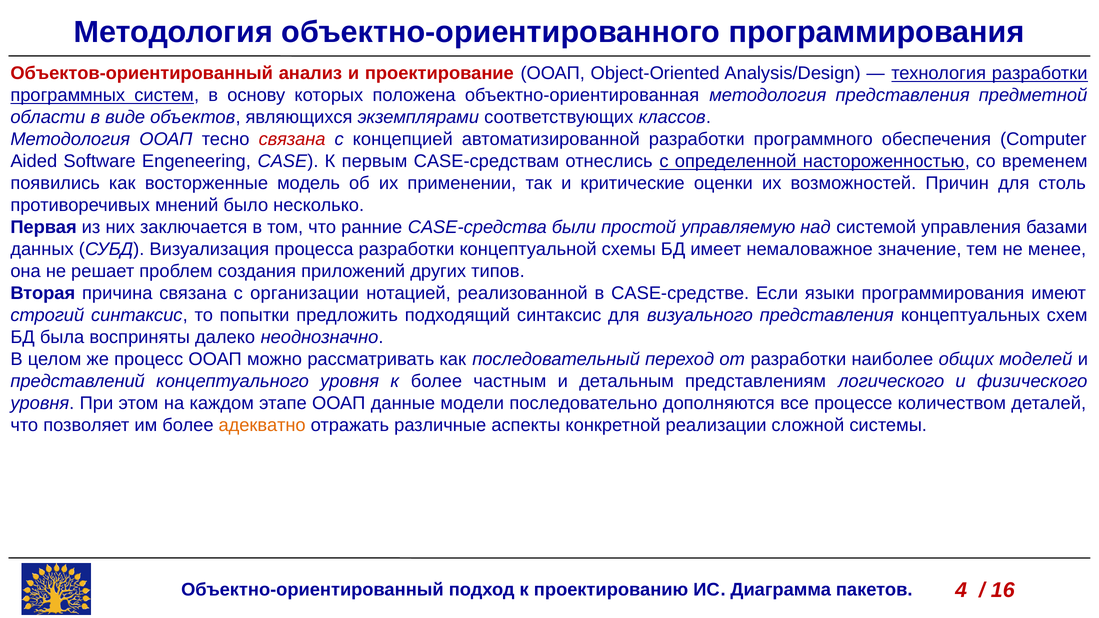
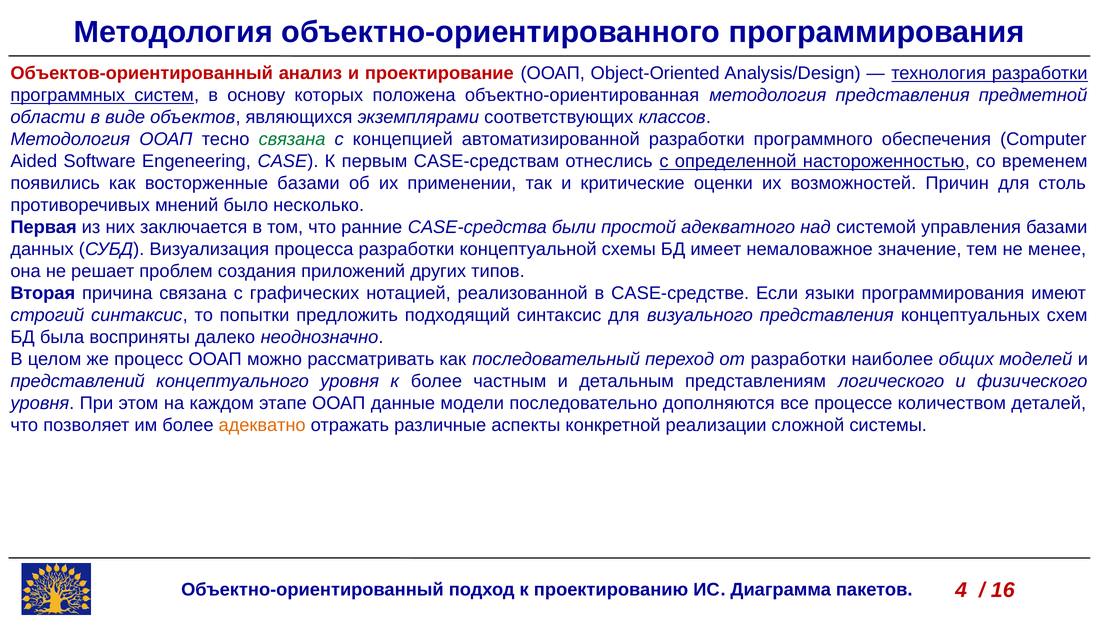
связана at (292, 139) colour: red -> green
восторженные модель: модель -> базами
управляемую: управляемую -> адекватного
организации: организации -> графических
